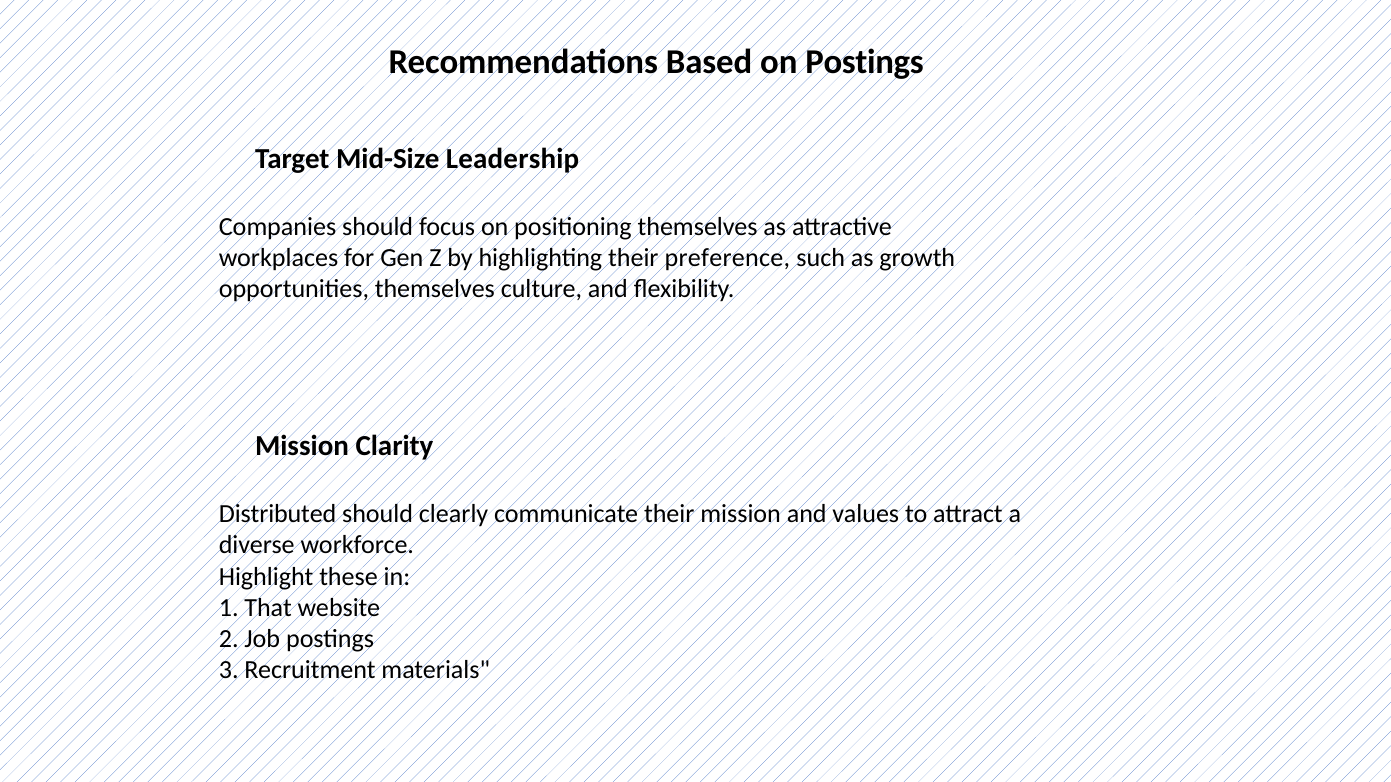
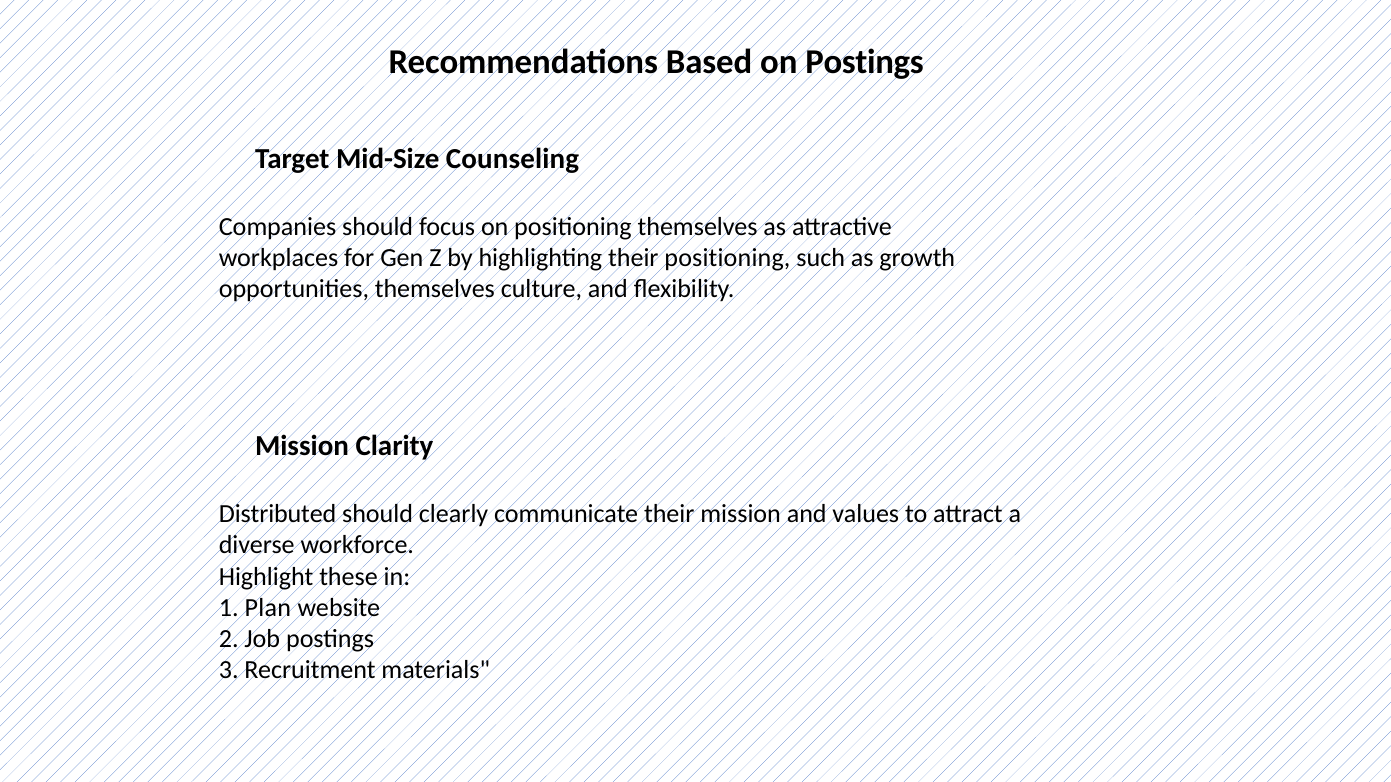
Leadership: Leadership -> Counseling
their preference: preference -> positioning
That: That -> Plan
